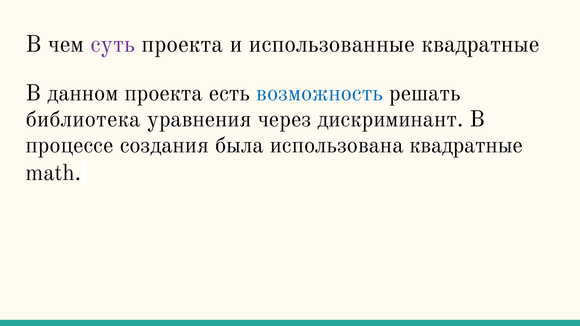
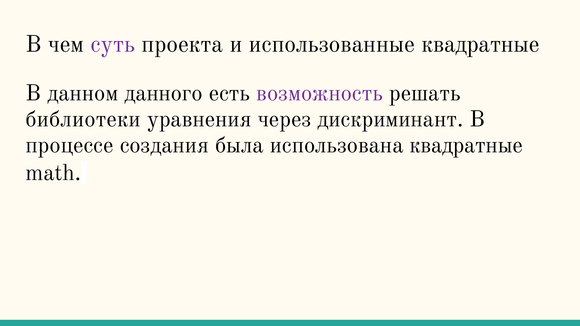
данном проекта: проекта -> данного
возможность colour: blue -> purple
библиотека: библиотека -> библиотеки
